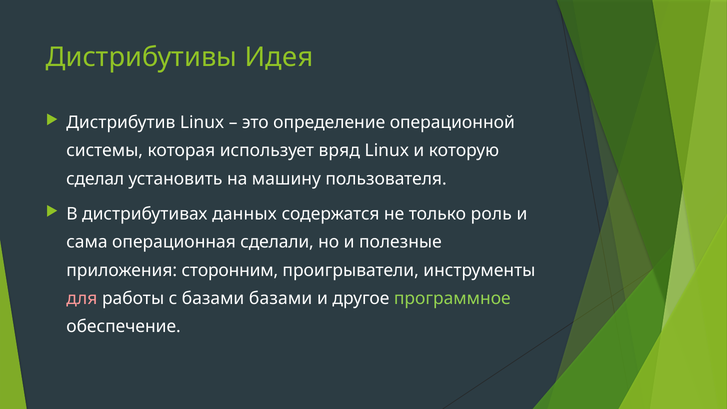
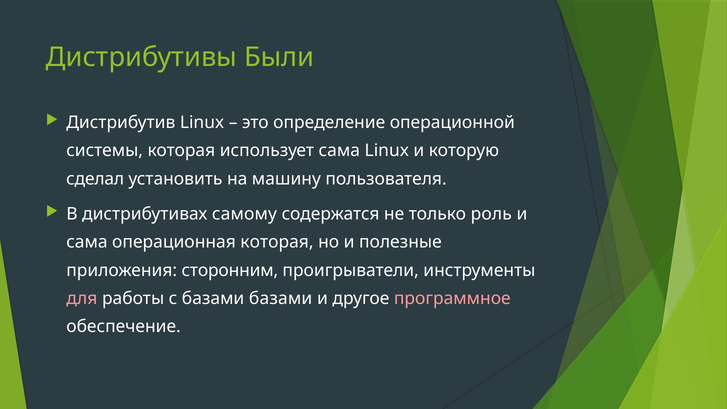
Идея: Идея -> Были
использует вряд: вряд -> сама
данных: данных -> самому
операционная сделали: сделали -> которая
программное colour: light green -> pink
